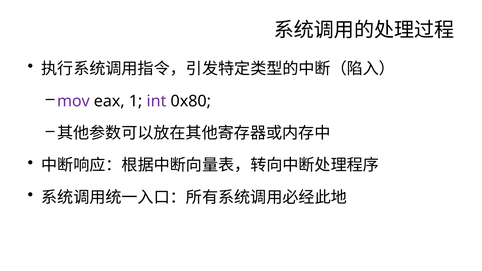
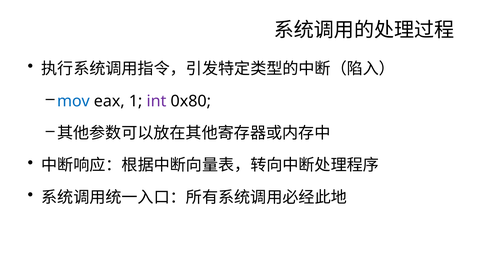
mov colour: purple -> blue
